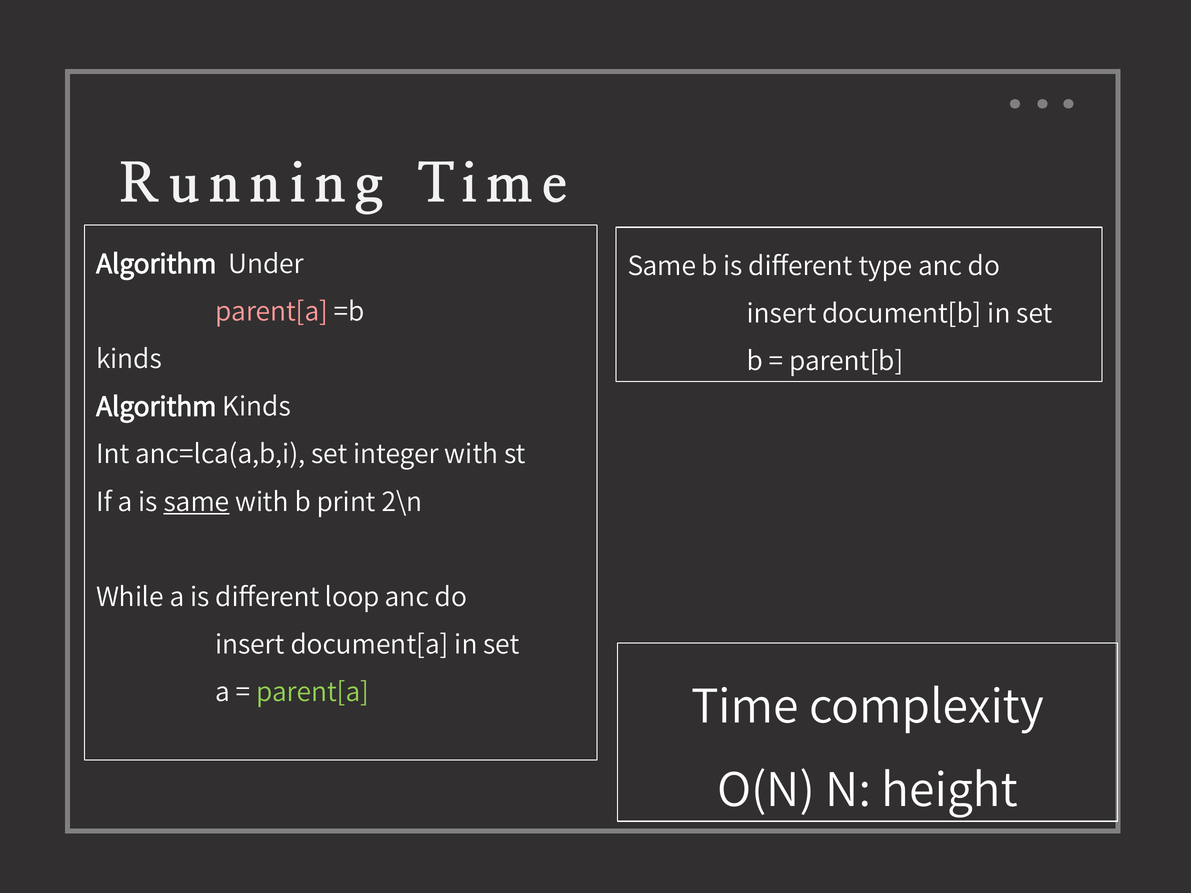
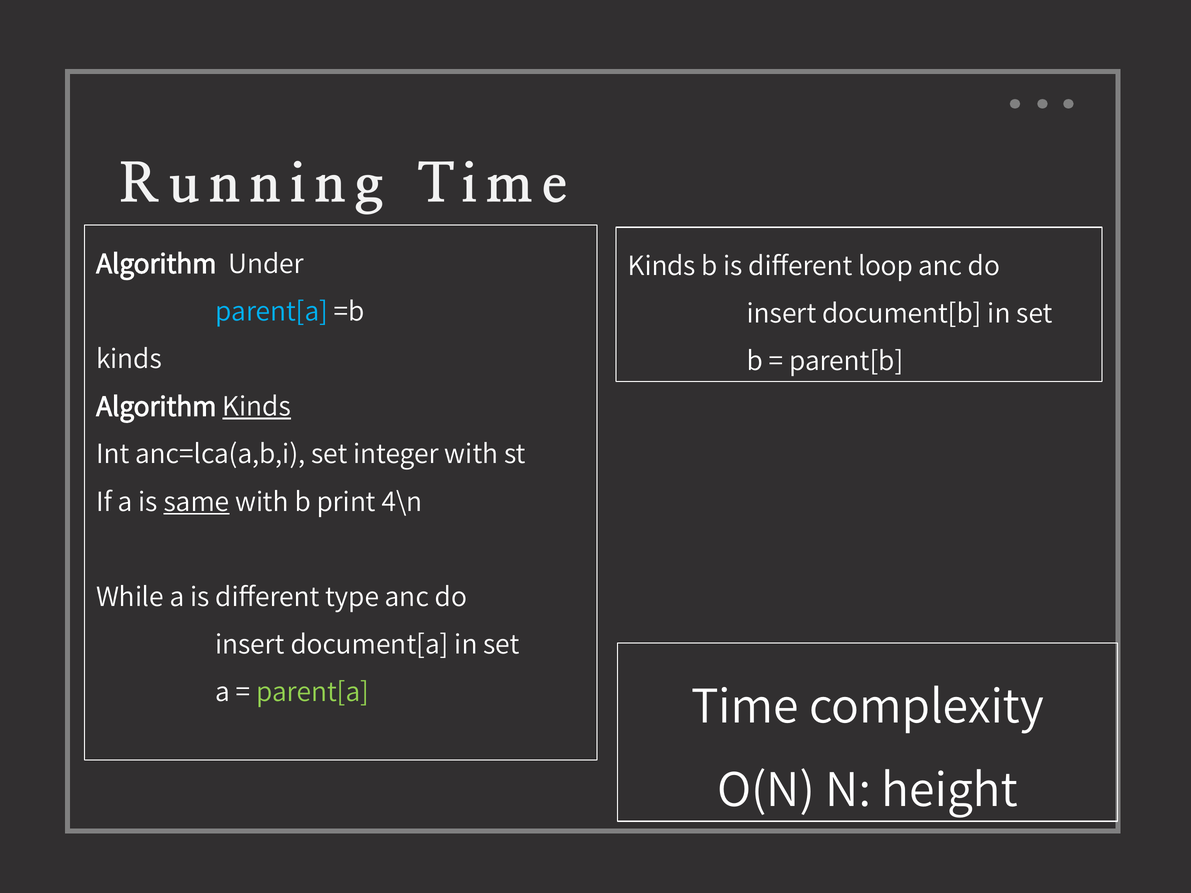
Same at (662, 267): Same -> Kinds
type: type -> loop
parent[a at (272, 312) colour: pink -> light blue
Kinds at (257, 407) underline: none -> present
2\n: 2\n -> 4\n
loop: loop -> type
